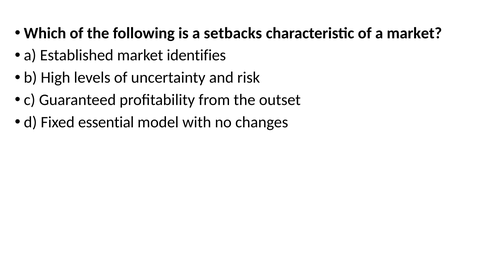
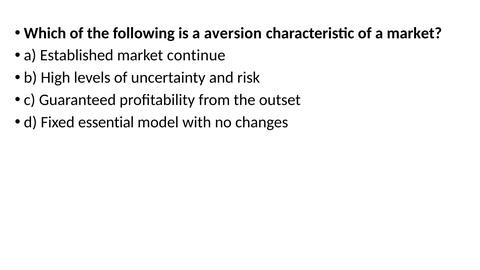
setbacks: setbacks -> aversion
identifies: identifies -> continue
